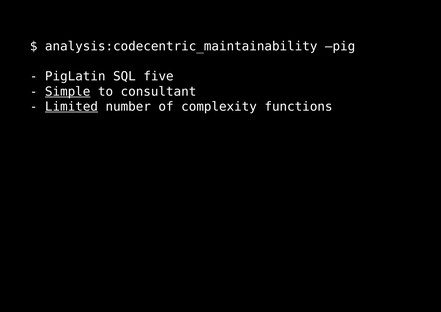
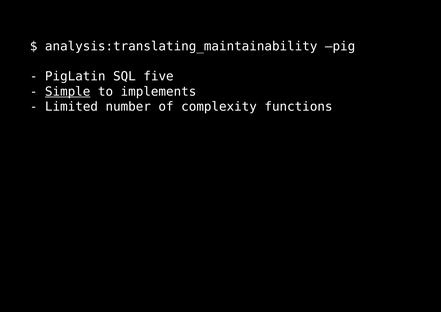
analysis:codecentric_maintainability: analysis:codecentric_maintainability -> analysis:translating_maintainability
consultant: consultant -> implements
Limited underline: present -> none
